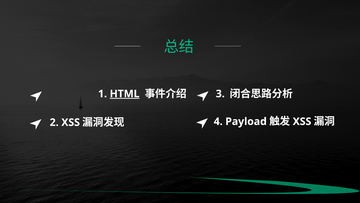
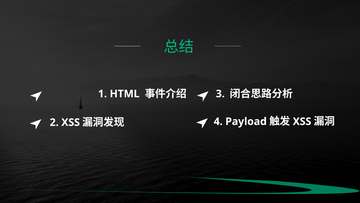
HTML underline: present -> none
